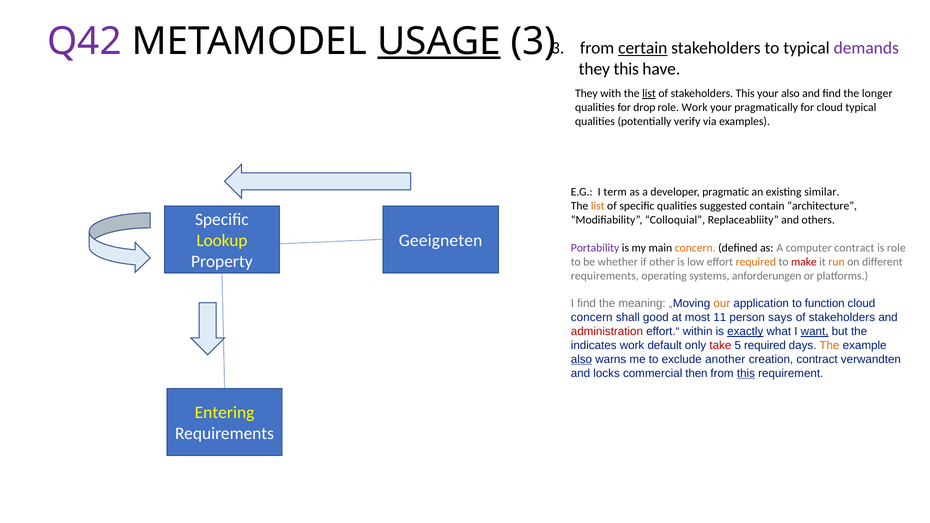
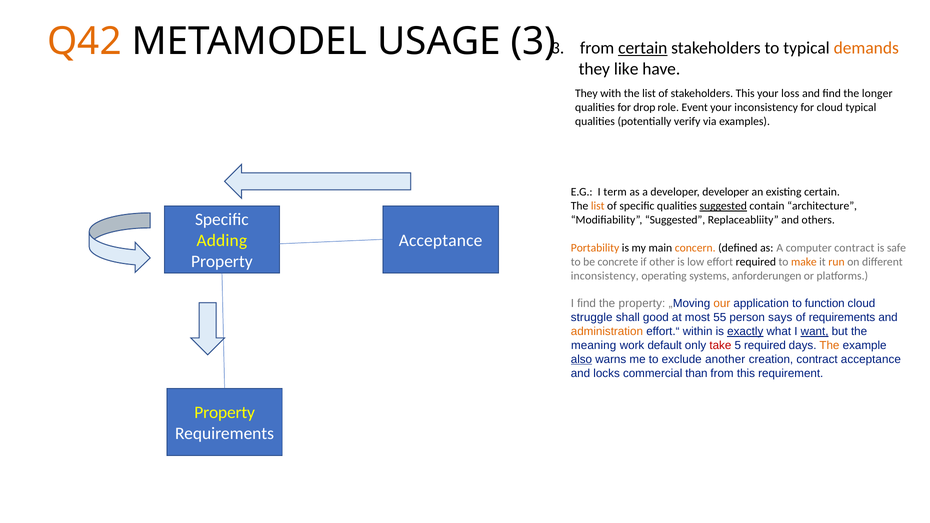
Q42 colour: purple -> orange
USAGE underline: present -> none
demands colour: purple -> orange
they this: this -> like
list at (649, 93) underline: present -> none
your also: also -> loss
role Work: Work -> Event
your pragmatically: pragmatically -> inconsistency
developer pragmatic: pragmatic -> developer
existing similar: similar -> certain
suggested at (723, 206) underline: none -> present
Modifiability Colloquial: Colloquial -> Suggested
Lookup: Lookup -> Adding
Geeigneten at (441, 241): Geeigneten -> Acceptance
Portability colour: purple -> orange
is role: role -> safe
whether: whether -> concrete
required at (756, 262) colour: orange -> black
make colour: red -> orange
requirements at (605, 276): requirements -> inconsistency
the meaning: meaning -> property
concern at (592, 318): concern -> struggle
11: 11 -> 55
stakeholders at (842, 318): stakeholders -> requirements
administration colour: red -> orange
indicates: indicates -> meaning
contract verwandten: verwandten -> acceptance
then: then -> than
this at (746, 373) underline: present -> none
Entering at (225, 413): Entering -> Property
